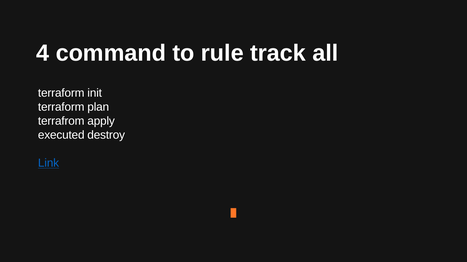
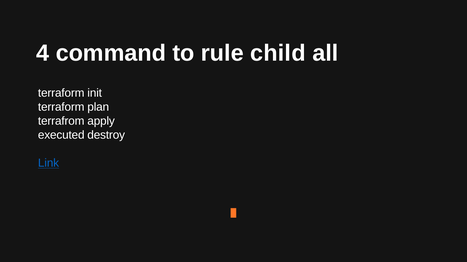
track: track -> child
